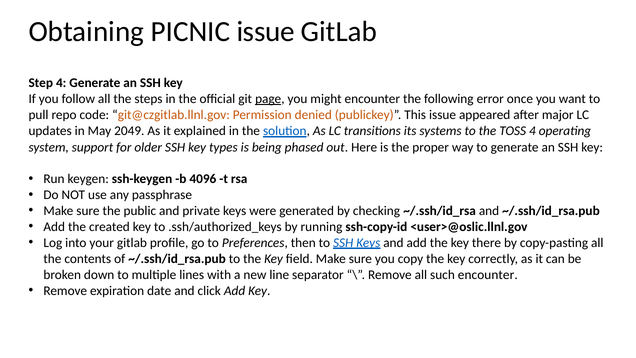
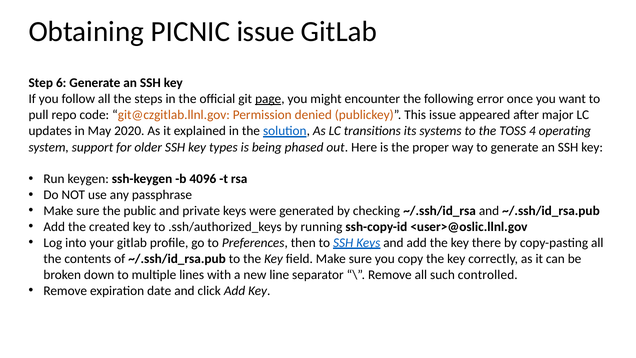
Step 4: 4 -> 6
2049: 2049 -> 2020
such encounter: encounter -> controlled
